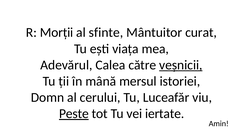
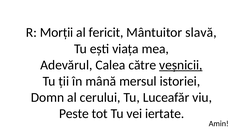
sfinte: sfinte -> fericit
curat: curat -> slavă
Peste underline: present -> none
